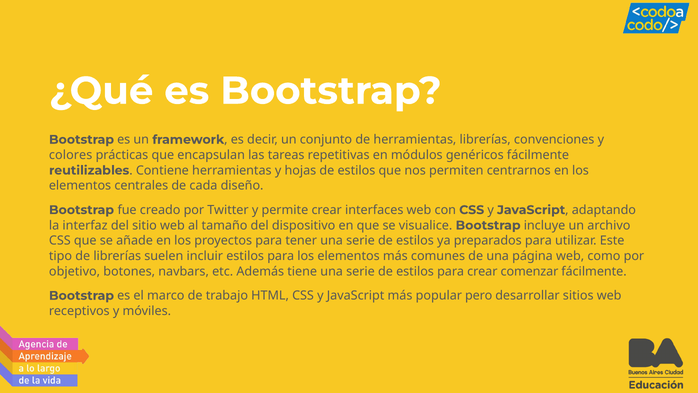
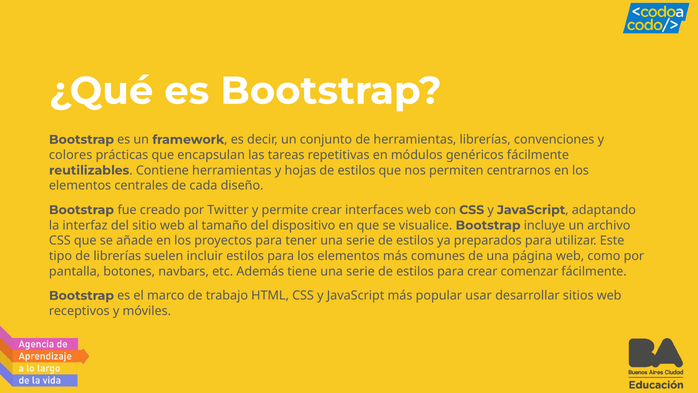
objetivo: objetivo -> pantalla
pero: pero -> usar
